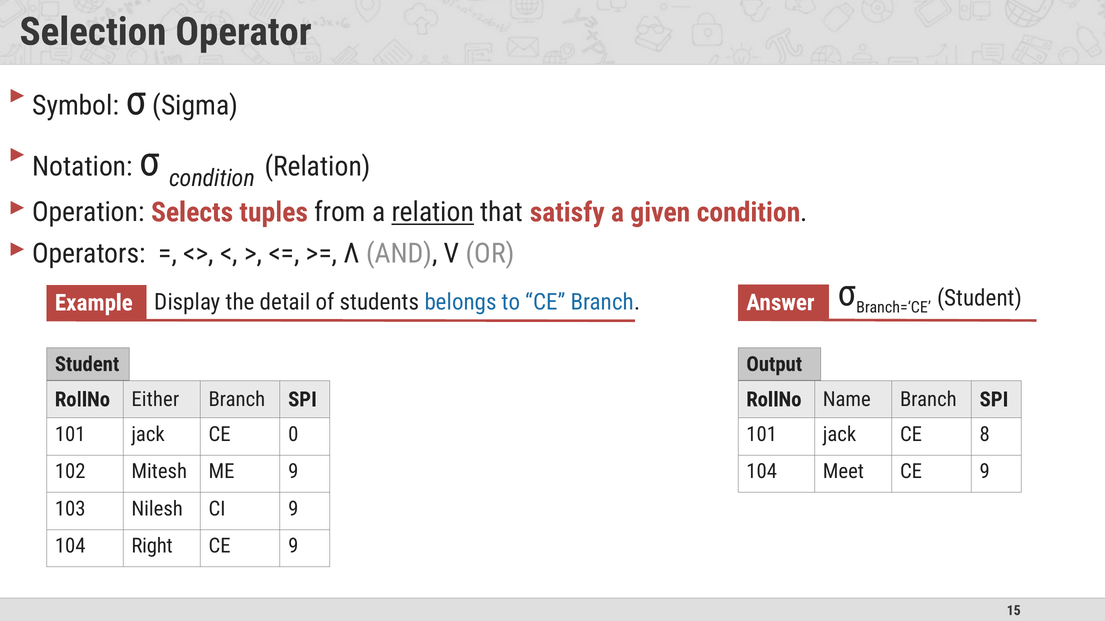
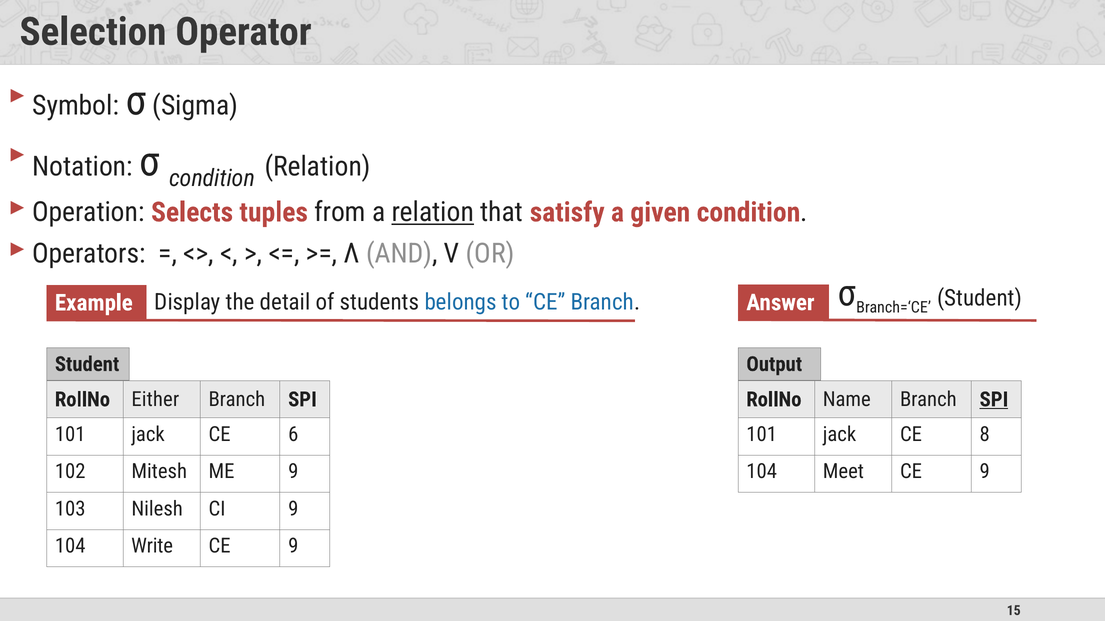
SPI at (994, 400) underline: none -> present
0: 0 -> 6
Right: Right -> Write
